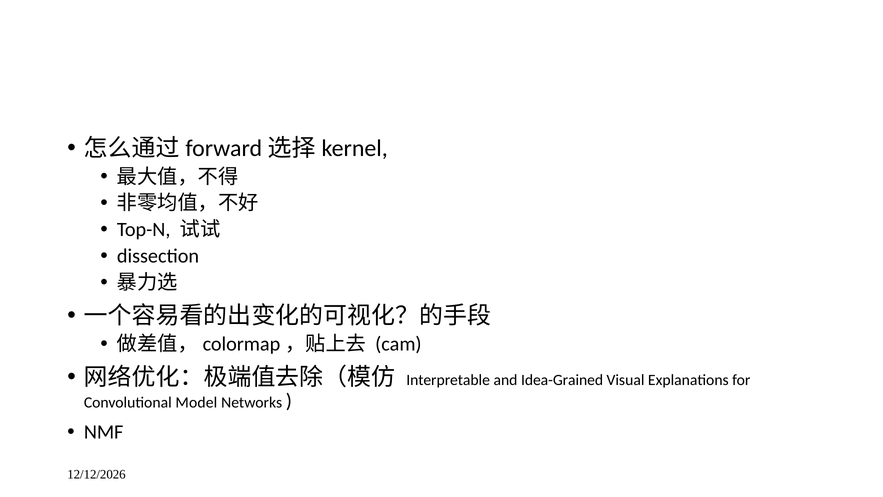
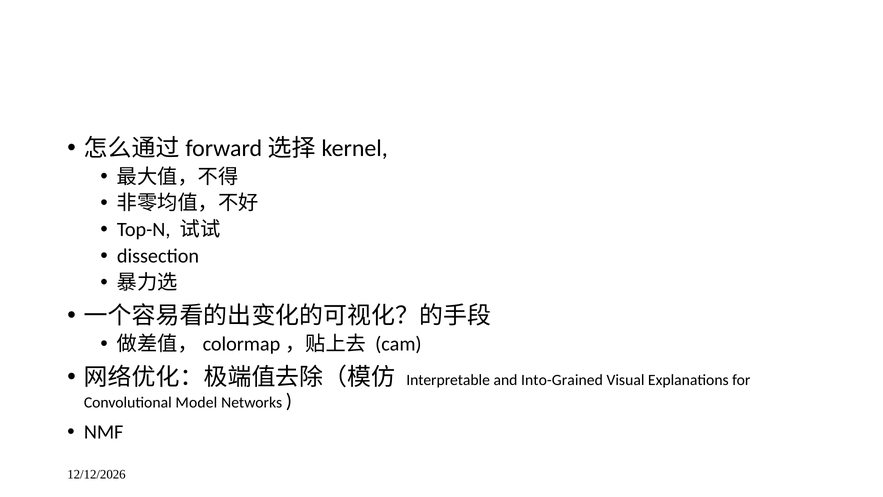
Idea-Grained: Idea-Grained -> Into-Grained
